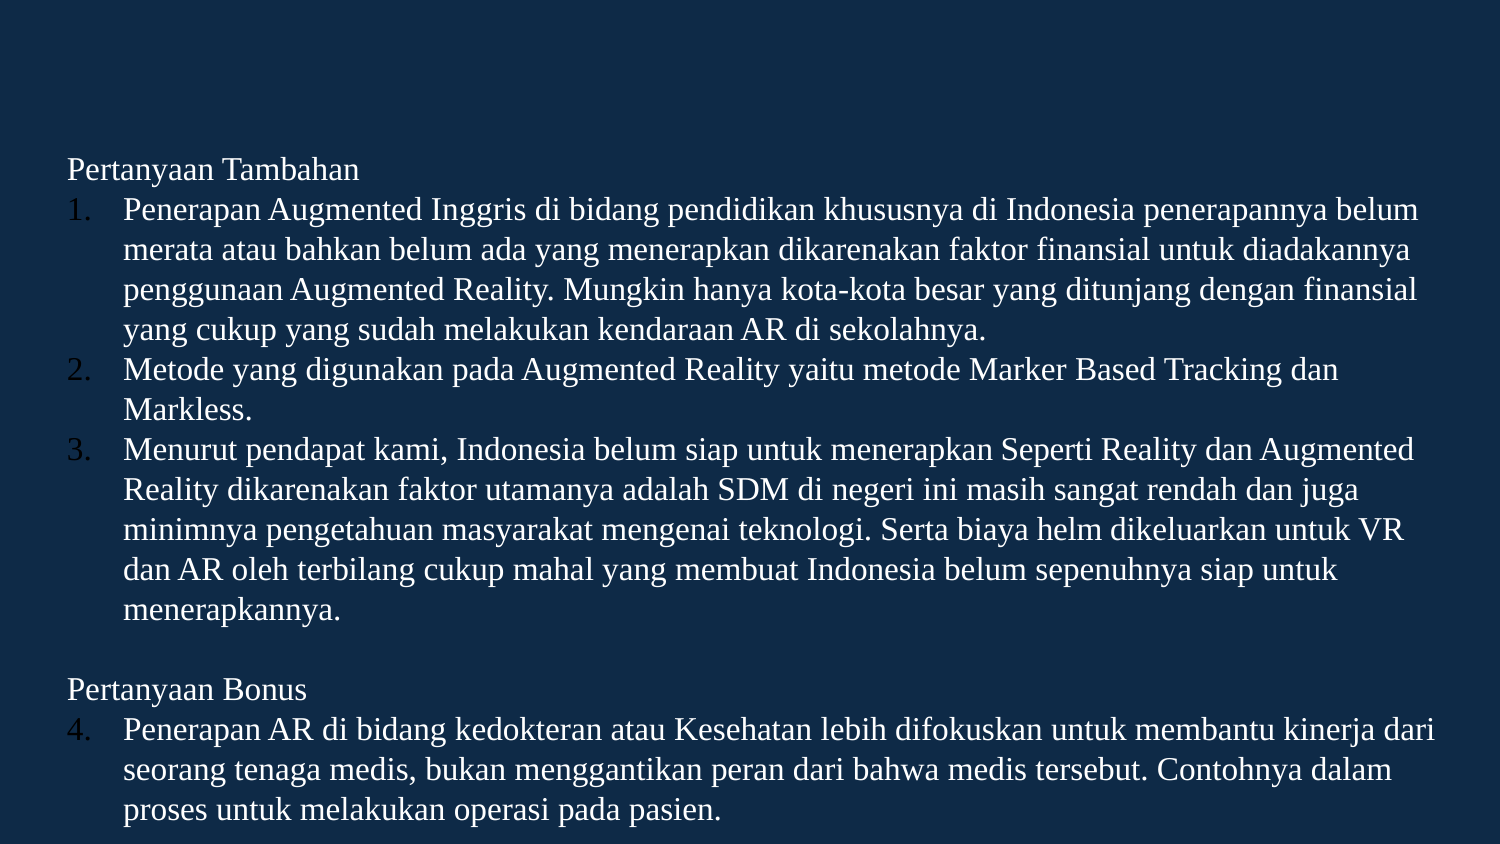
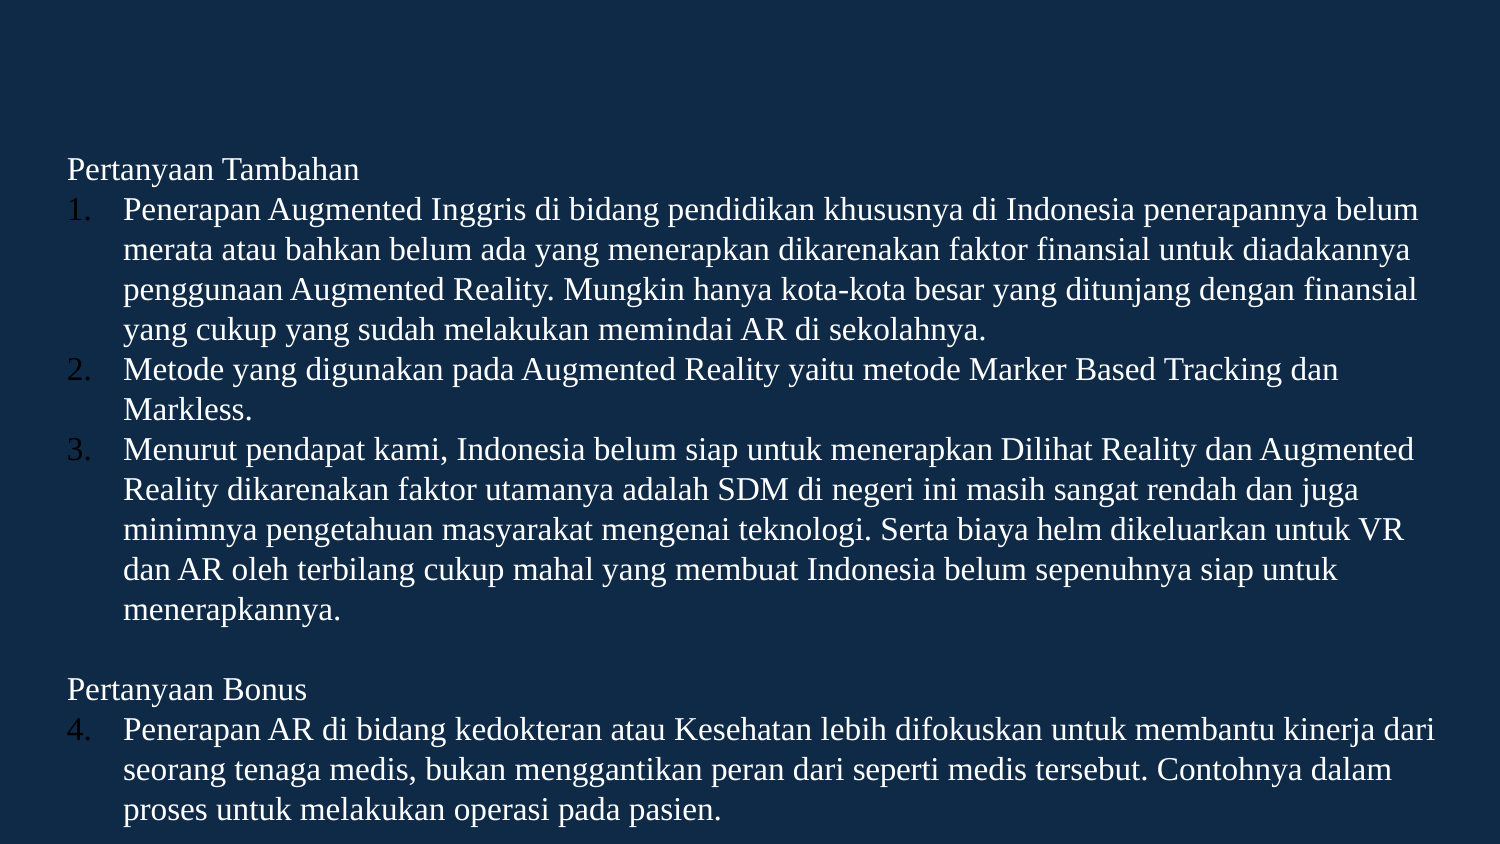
kendaraan: kendaraan -> memindai
Seperti: Seperti -> Dilihat
bahwa: bahwa -> seperti
